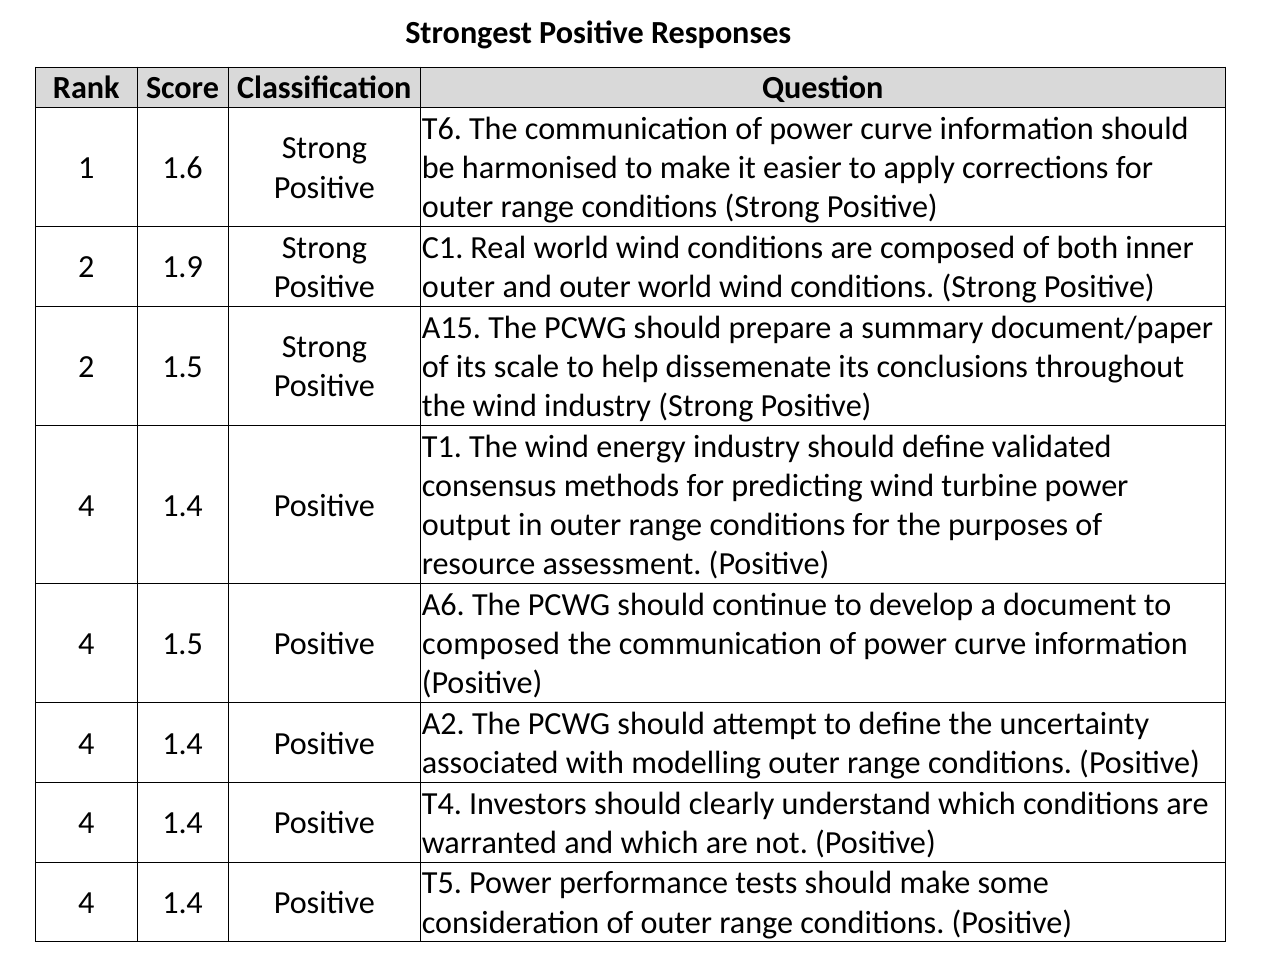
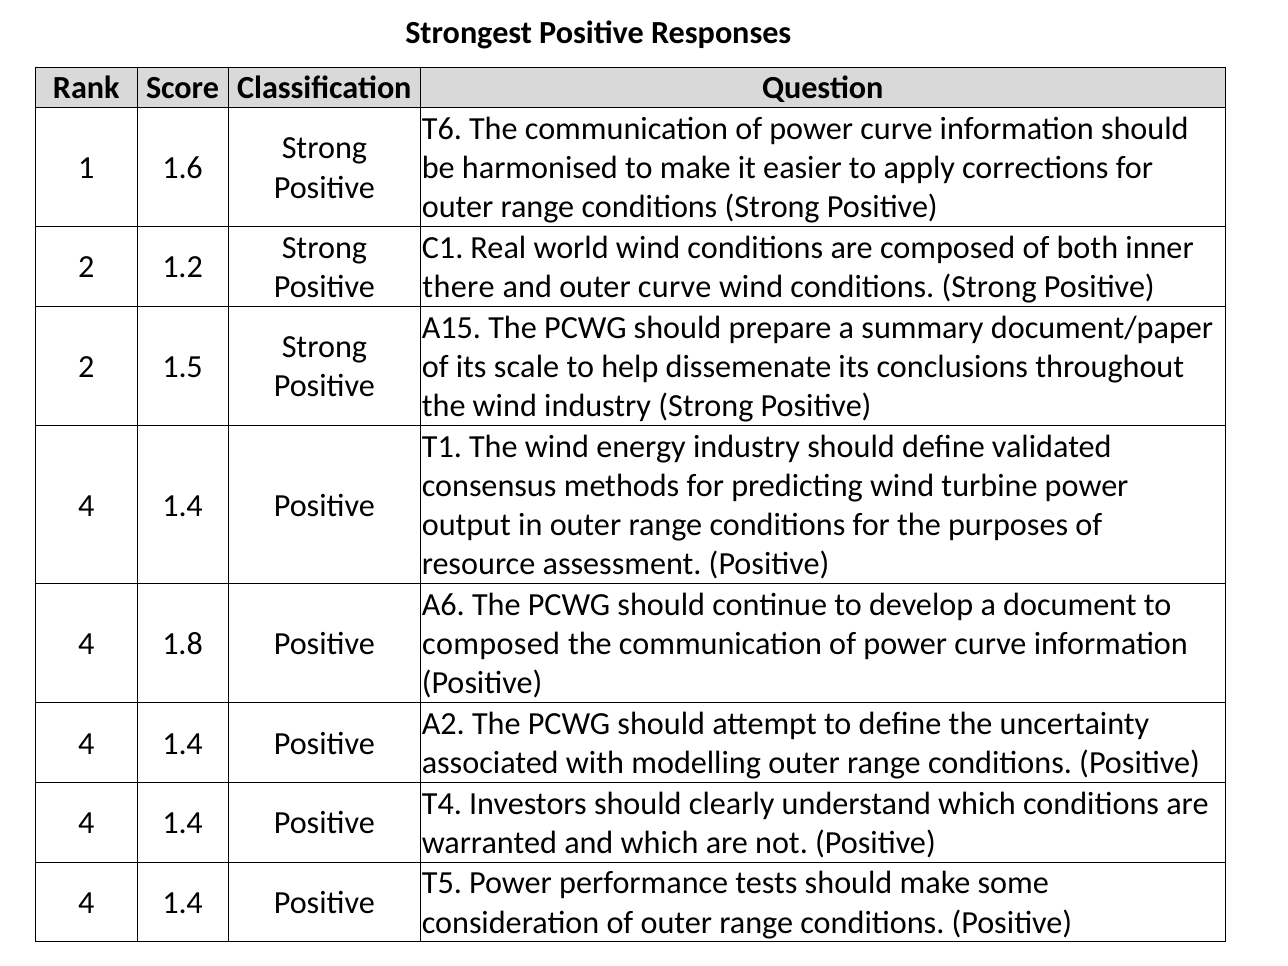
1.9: 1.9 -> 1.2
outer at (459, 287): outer -> there
outer world: world -> curve
4 1.5: 1.5 -> 1.8
